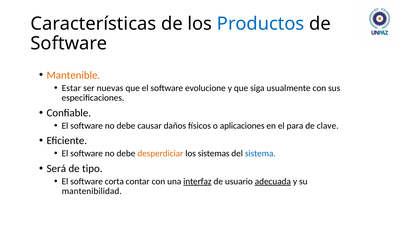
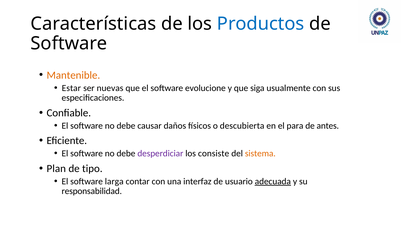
aplicaciones: aplicaciones -> descubierta
clave: clave -> antes
desperdiciar colour: orange -> purple
sistemas: sistemas -> consiste
sistema colour: blue -> orange
Será: Será -> Plan
corta: corta -> larga
interfaz underline: present -> none
mantenibilidad: mantenibilidad -> responsabilidad
